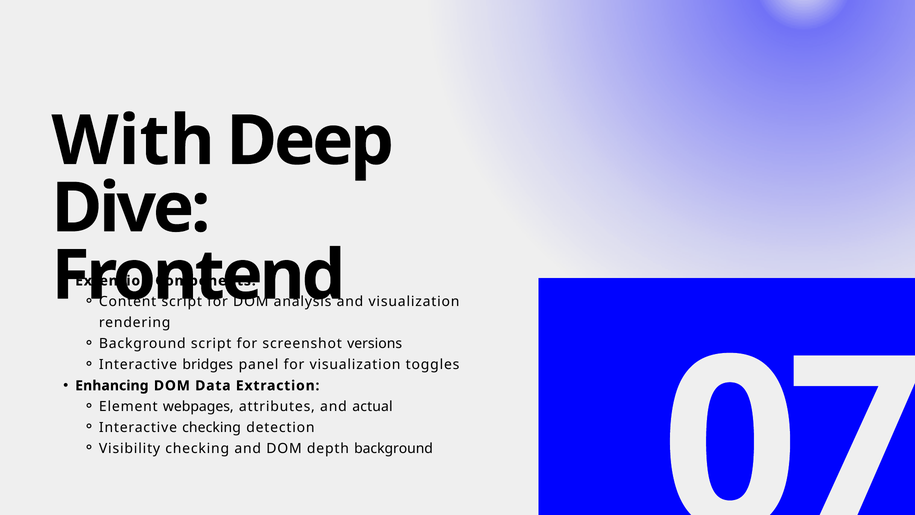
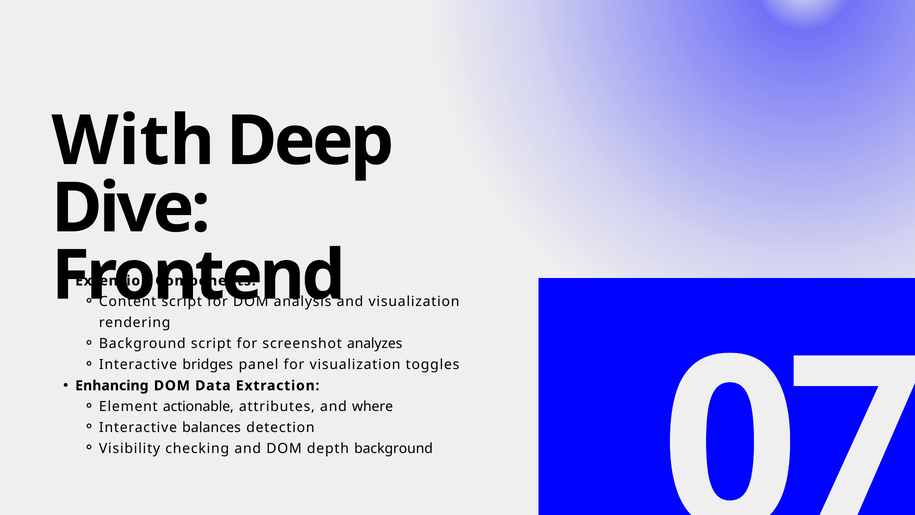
versions: versions -> analyzes
webpages: webpages -> actionable
actual: actual -> where
Interactive checking: checking -> balances
